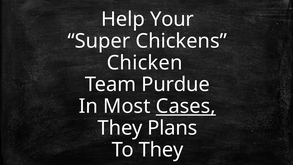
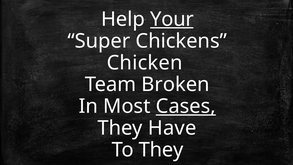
Your underline: none -> present
Purdue: Purdue -> Broken
Plans: Plans -> Have
